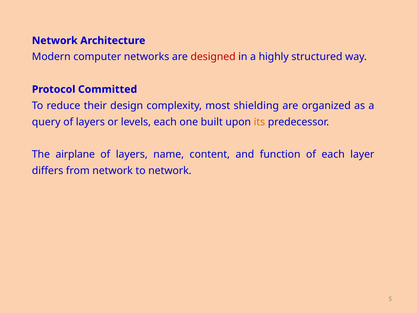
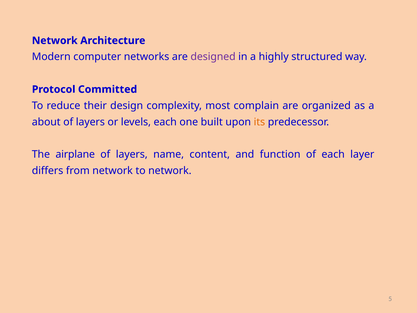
designed colour: red -> purple
shielding: shielding -> complain
query: query -> about
